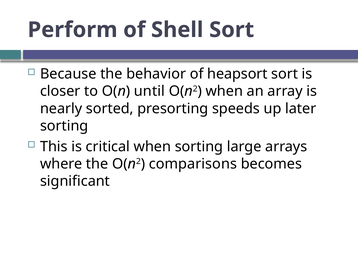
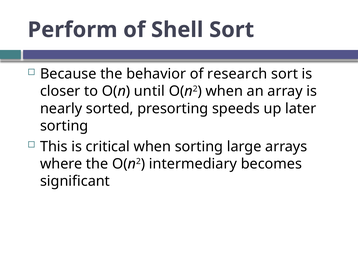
heapsort: heapsort -> research
comparisons: comparisons -> intermediary
